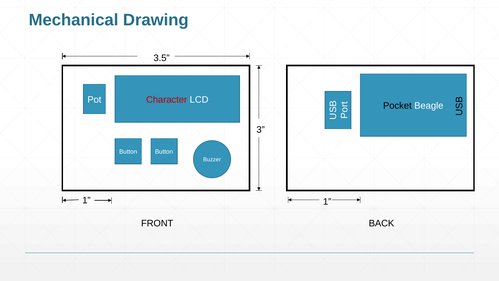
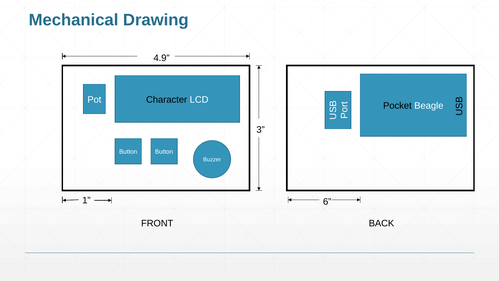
3.5: 3.5 -> 4.9
Character colour: red -> black
1 at (327, 201): 1 -> 6
